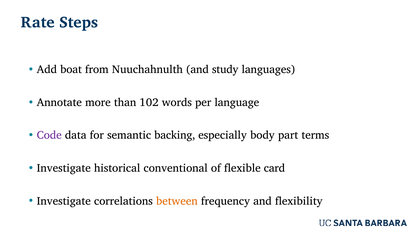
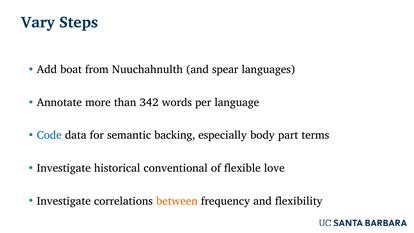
Rate: Rate -> Vary
study: study -> spear
102: 102 -> 342
Code colour: purple -> blue
card: card -> love
